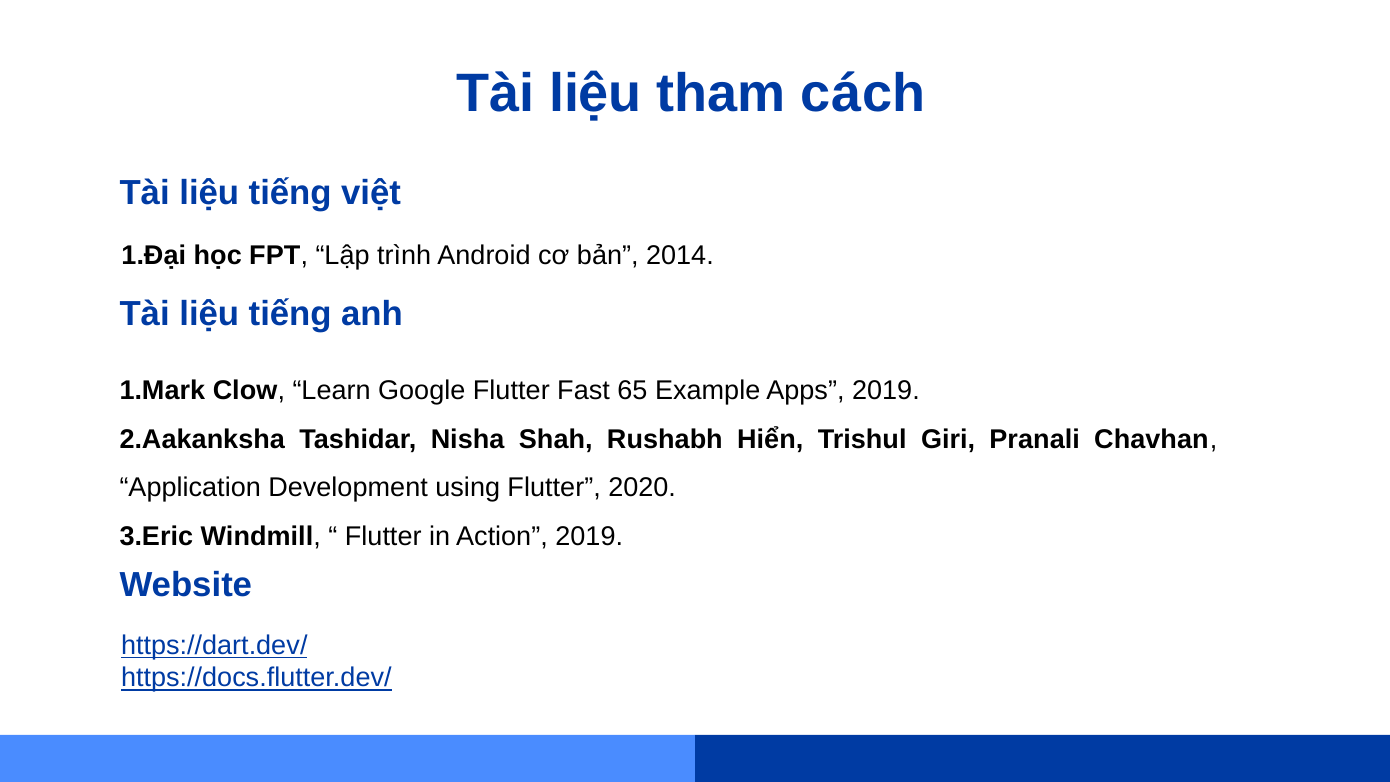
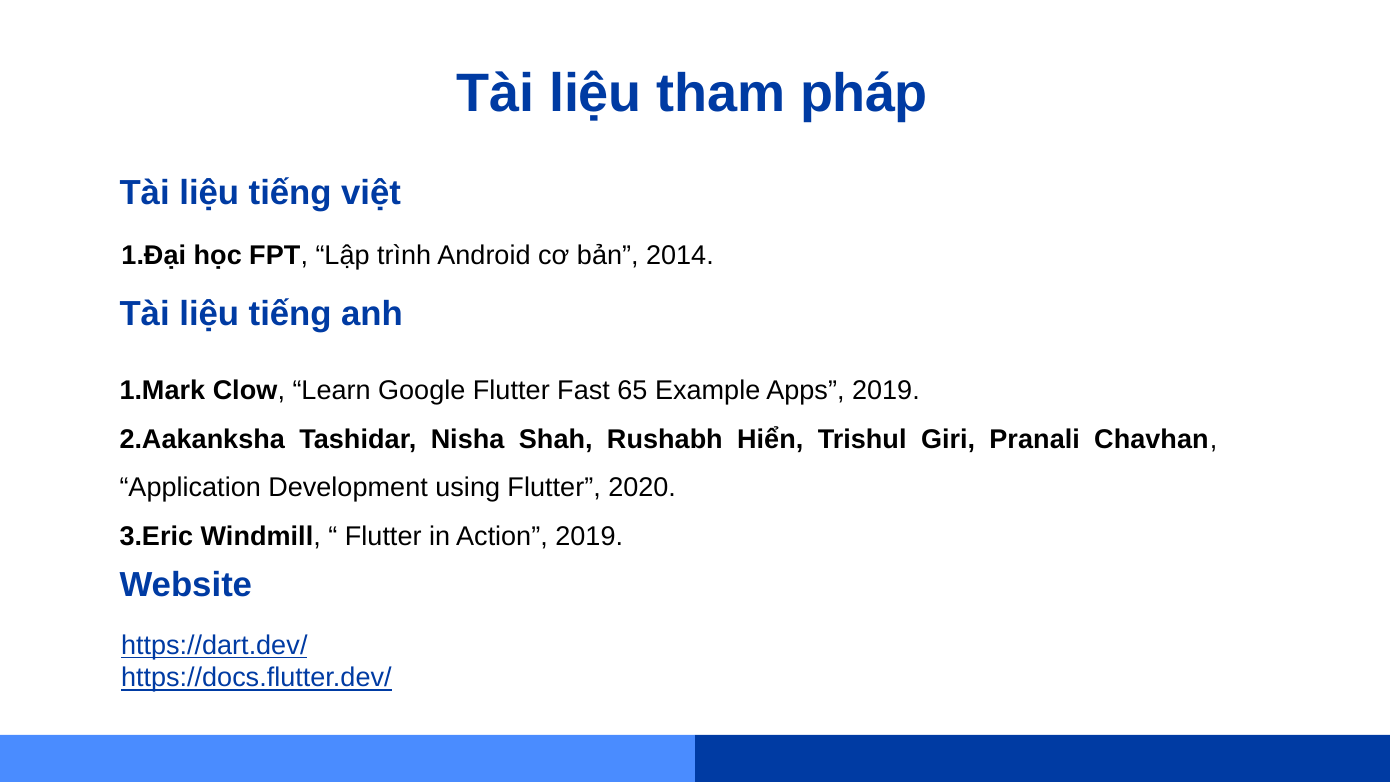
cách: cách -> pháp
